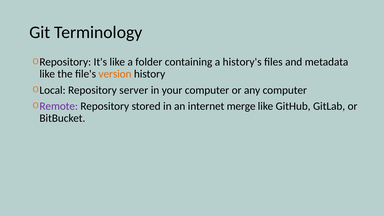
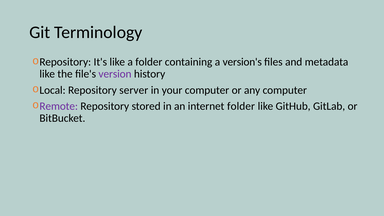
history's: history's -> version's
version colour: orange -> purple
internet merge: merge -> folder
